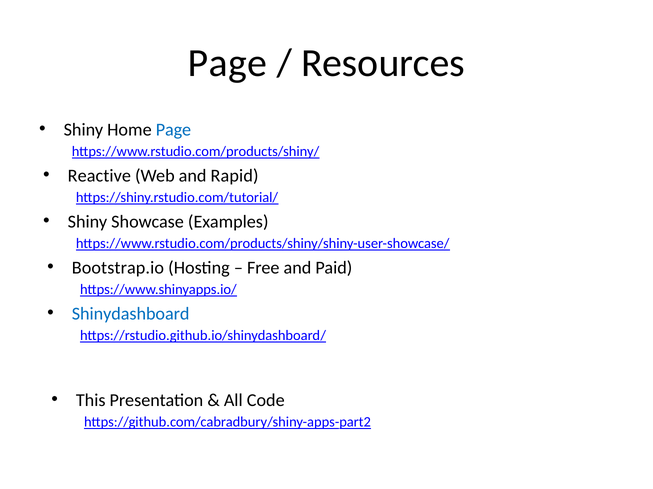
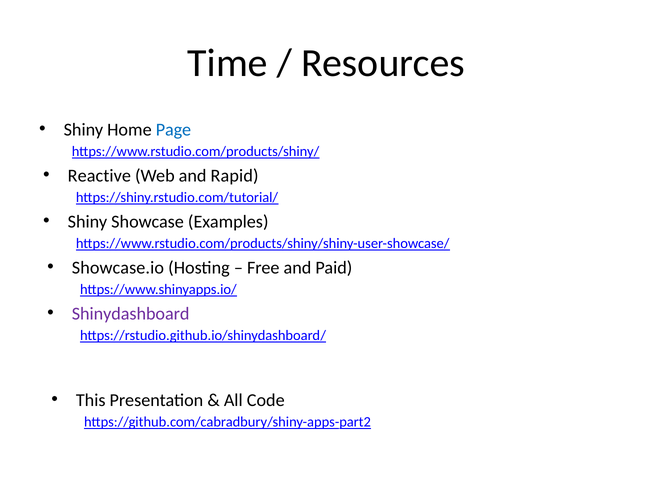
Page at (227, 63): Page -> Time
Bootstrap.io: Bootstrap.io -> Showcase.io
Shinydashboard colour: blue -> purple
